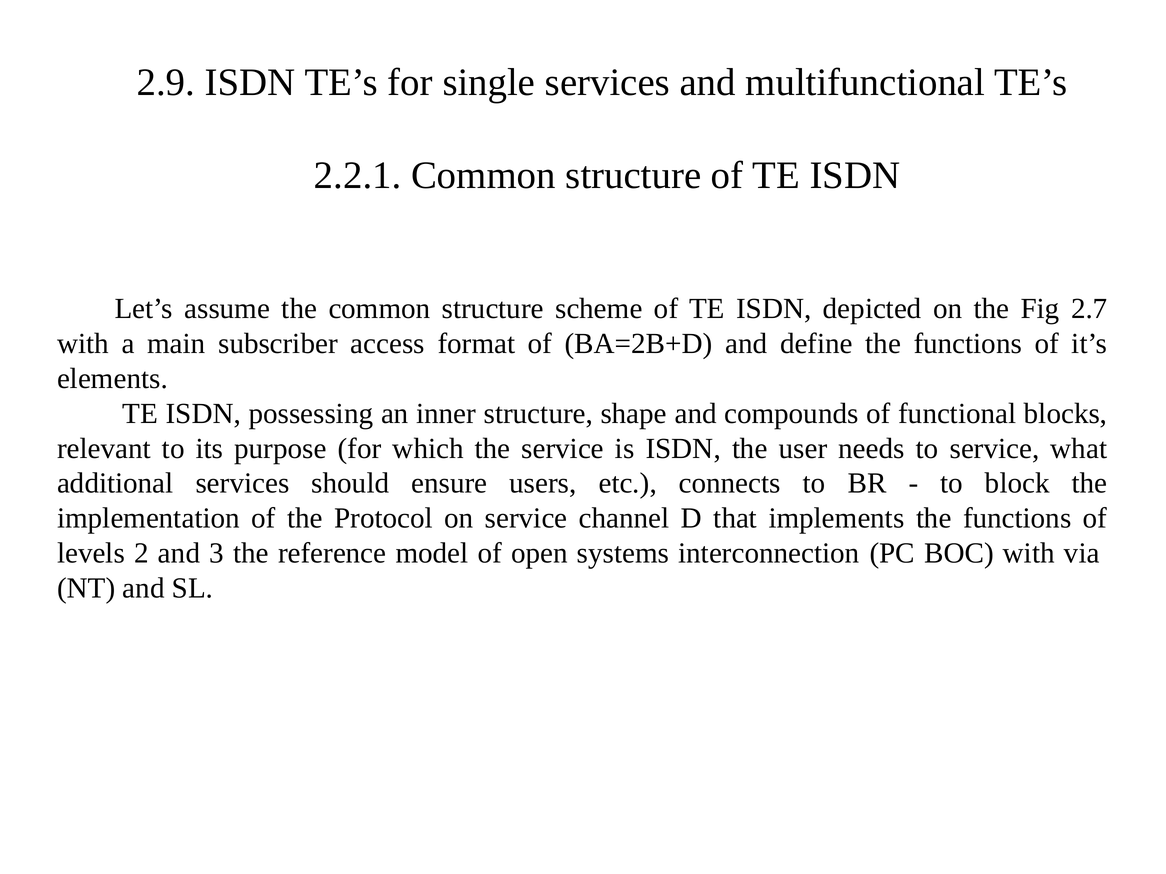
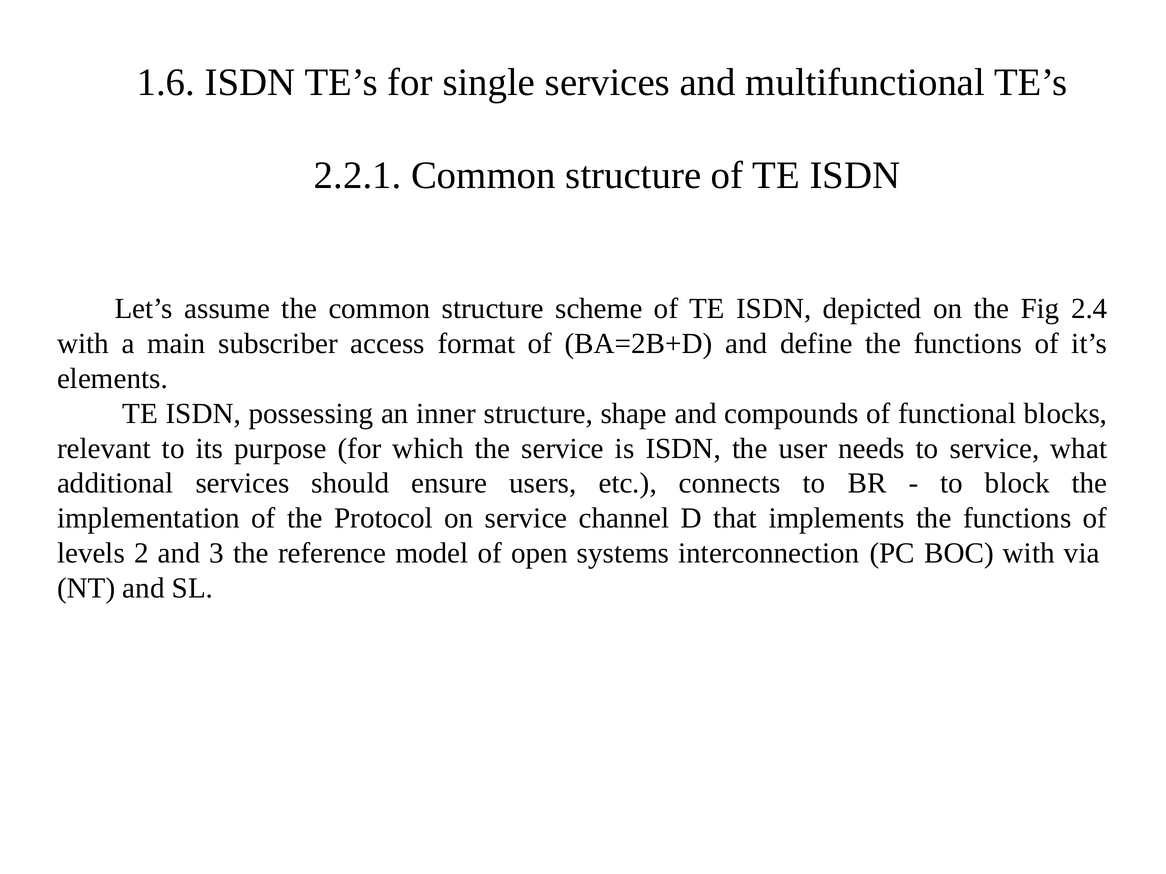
2.9: 2.9 -> 1.6
2.7: 2.7 -> 2.4
